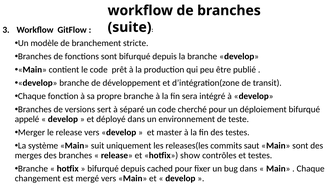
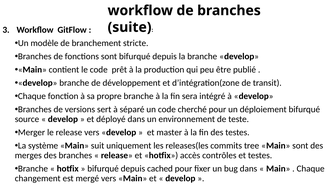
appelé: appelé -> source
saut: saut -> tree
show: show -> accès
